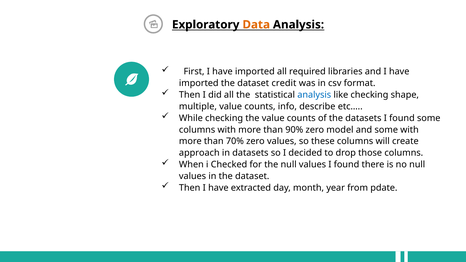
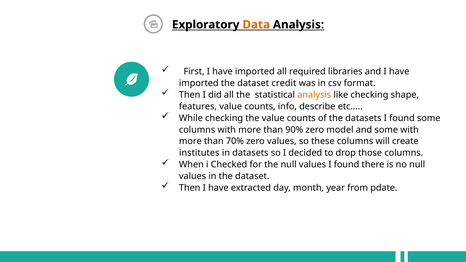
analysis at (314, 95) colour: blue -> orange
multiple: multiple -> features
approach: approach -> institutes
